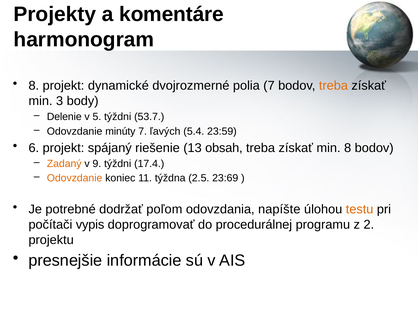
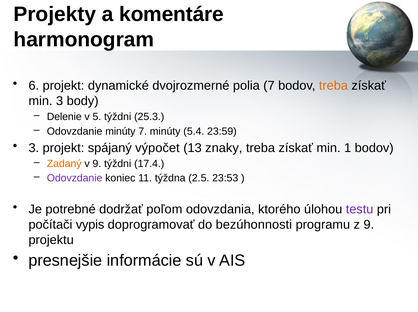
8 at (34, 86): 8 -> 6
53.7: 53.7 -> 25.3
7 ľavých: ľavých -> minúty
6 at (34, 148): 6 -> 3
riešenie: riešenie -> výpočet
obsah: obsah -> znaky
min 8: 8 -> 1
Odovzdanie at (75, 179) colour: orange -> purple
23:69: 23:69 -> 23:53
napíšte: napíšte -> ktorého
testu colour: orange -> purple
procedurálnej: procedurálnej -> bezúhonnosti
z 2: 2 -> 9
